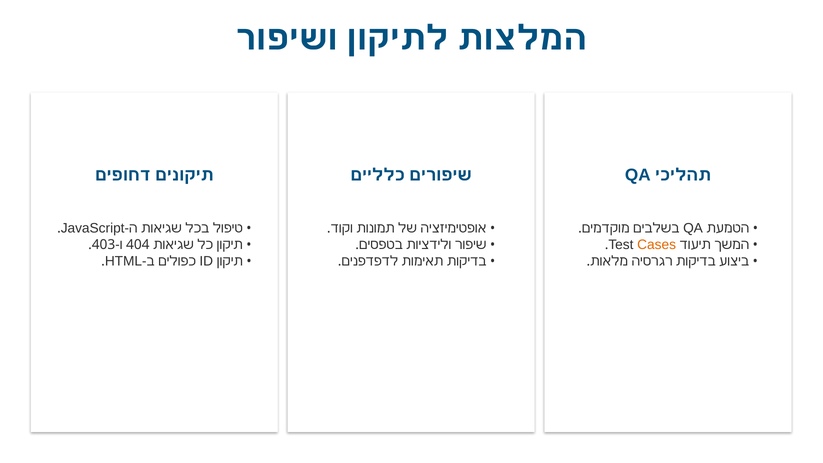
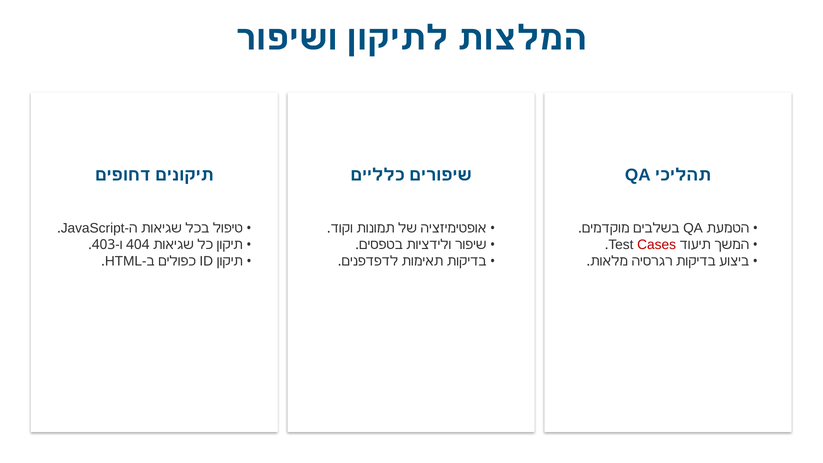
Cases colour: orange -> red
